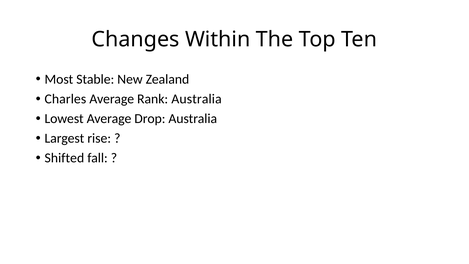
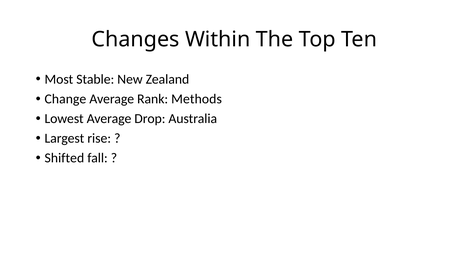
Charles: Charles -> Change
Rank Australia: Australia -> Methods
